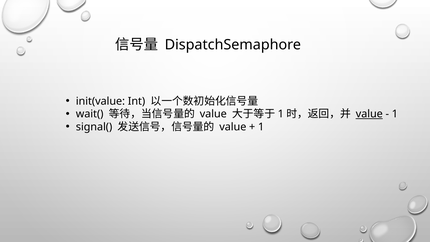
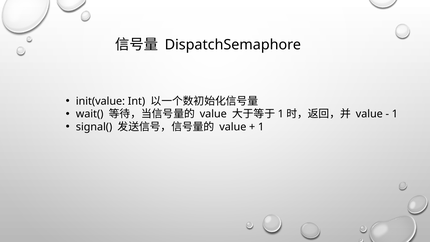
value at (369, 114) underline: present -> none
